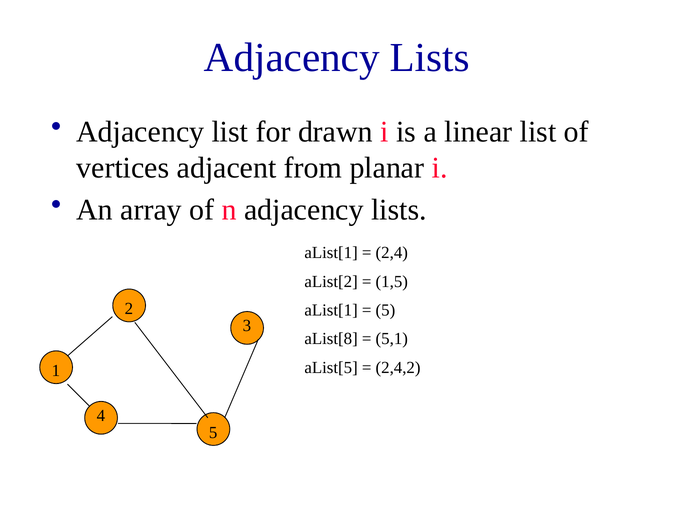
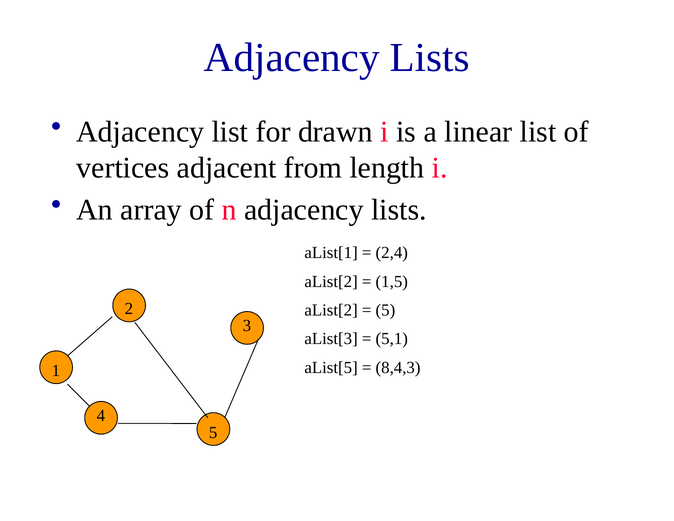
planar: planar -> length
aList[1 at (331, 310): aList[1 -> aList[2
aList[8: aList[8 -> aList[3
2,4,2: 2,4,2 -> 8,4,3
